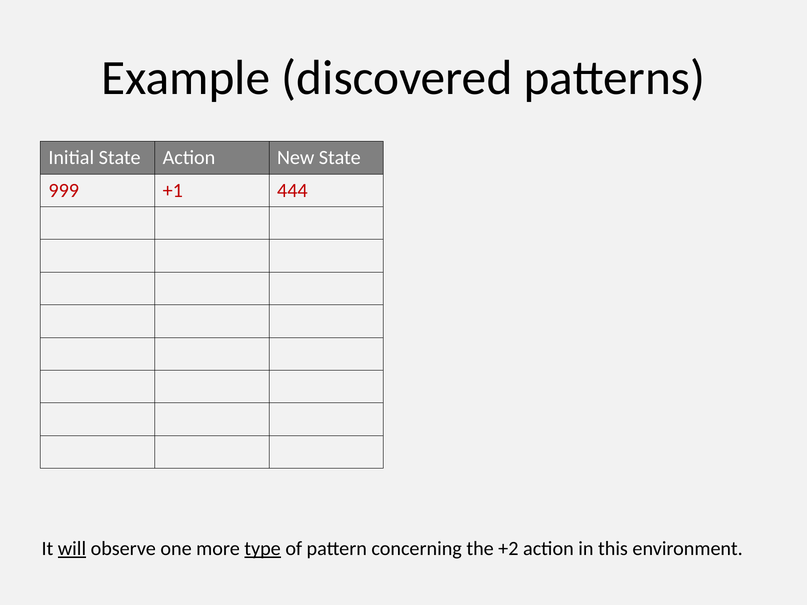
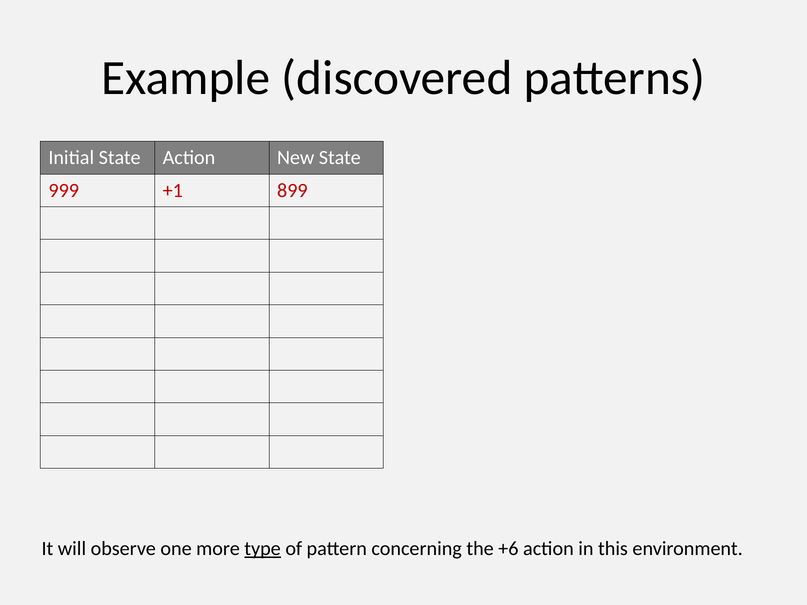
444: 444 -> 899
will underline: present -> none
+2: +2 -> +6
